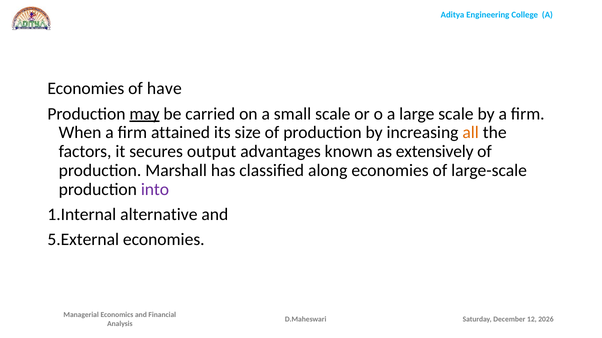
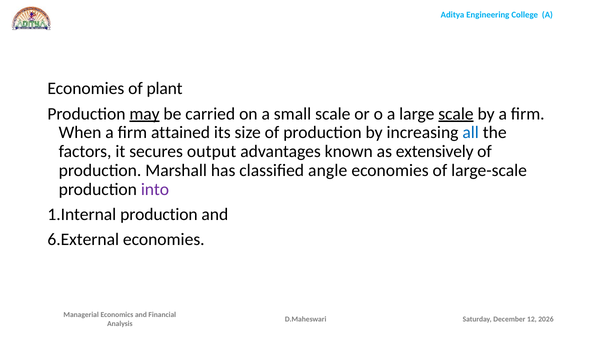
have: have -> plant
scale at (456, 114) underline: none -> present
all colour: orange -> blue
along: along -> angle
1.Internal alternative: alternative -> production
5.External: 5.External -> 6.External
